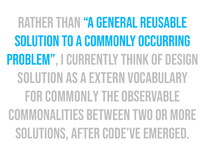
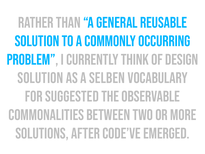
extern: extern -> selben
for commonly: commonly -> suggested
